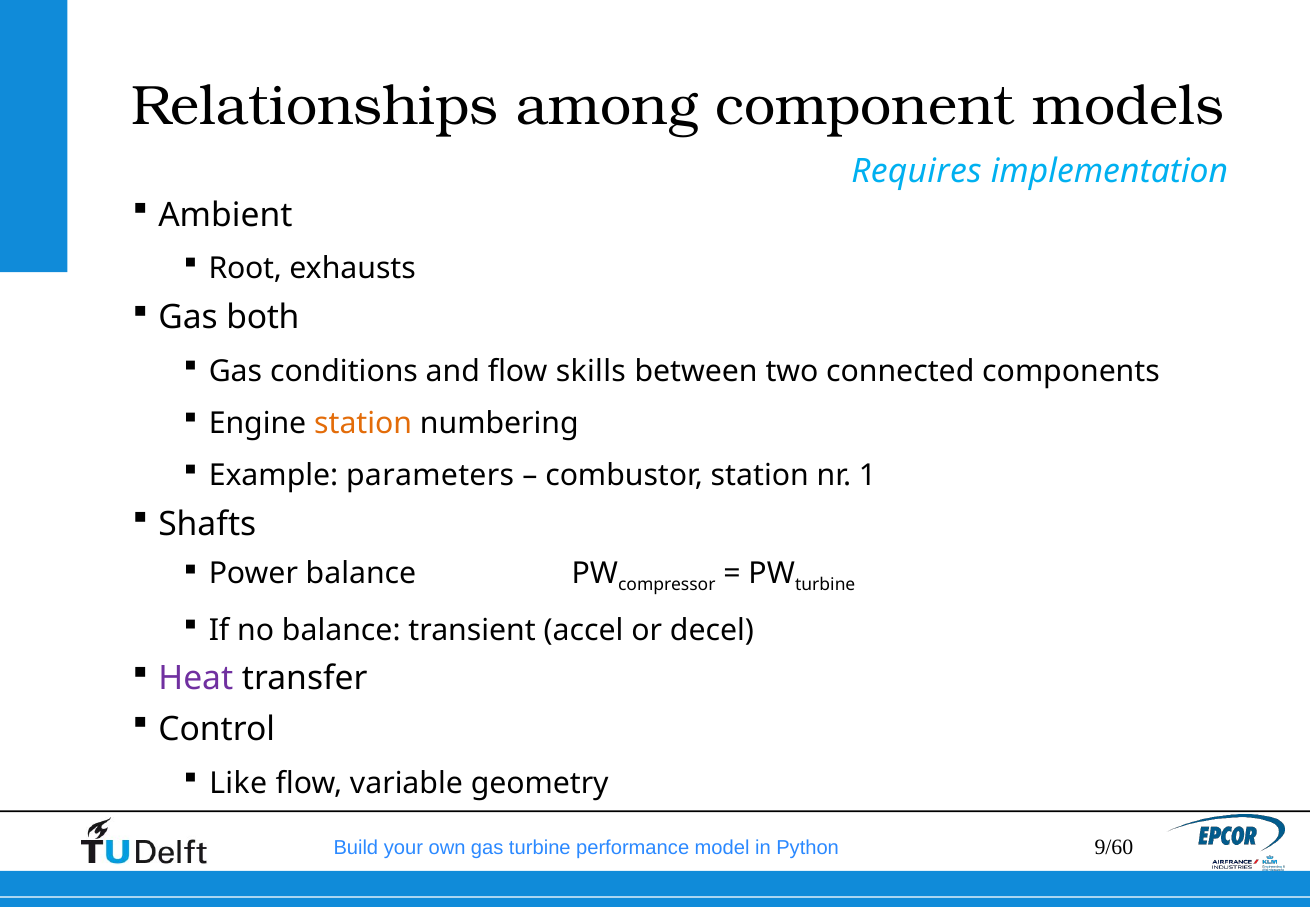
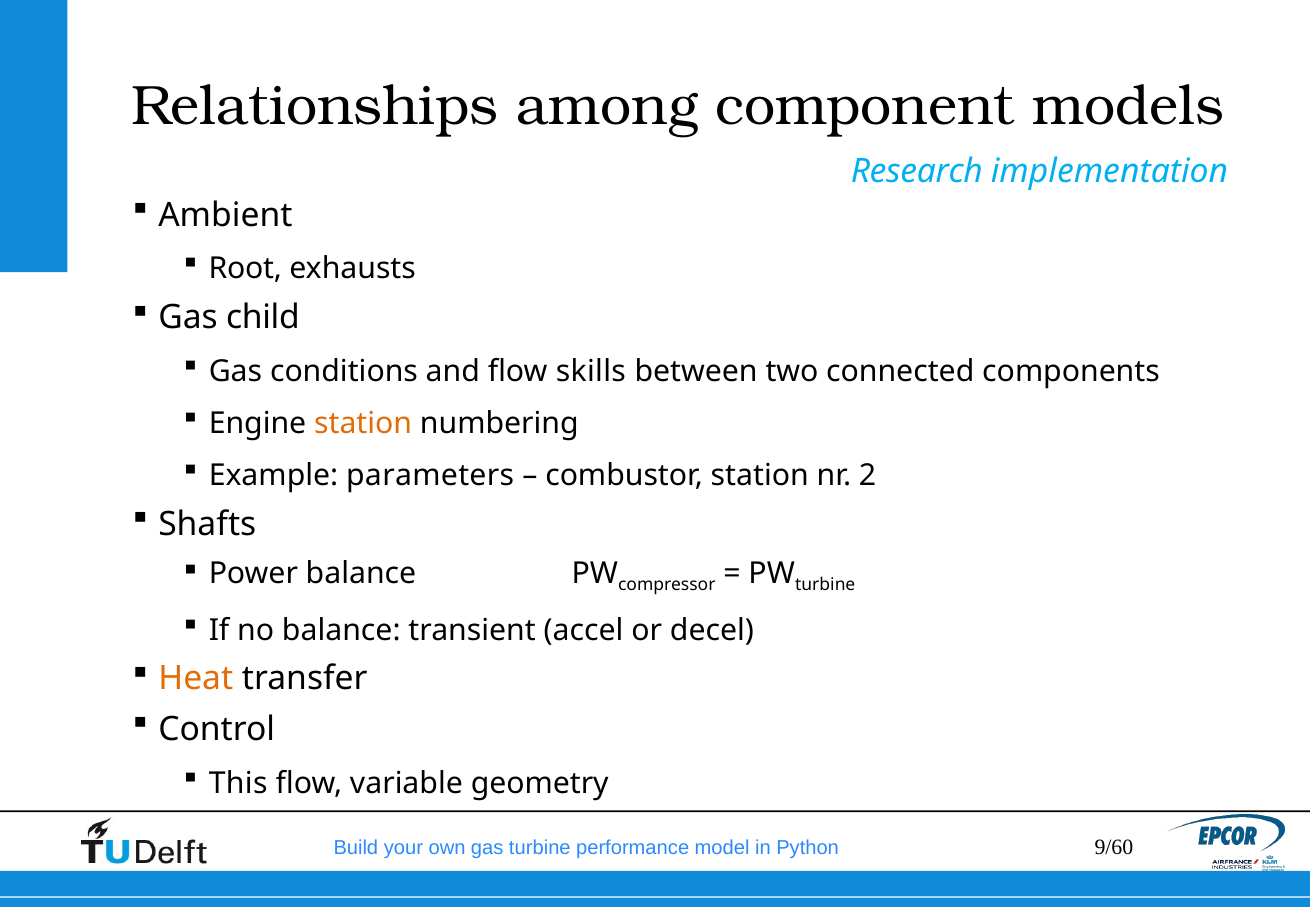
Requires: Requires -> Research
both: both -> child
1: 1 -> 2
Heat colour: purple -> orange
Like: Like -> This
